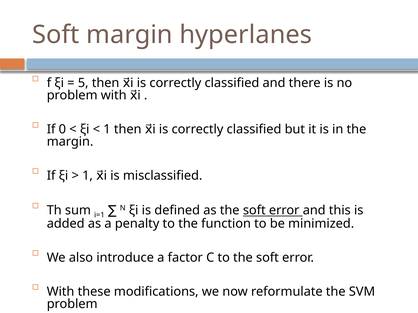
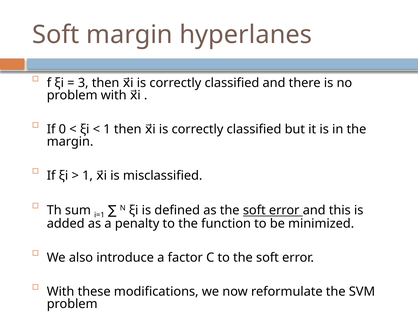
5: 5 -> 3
